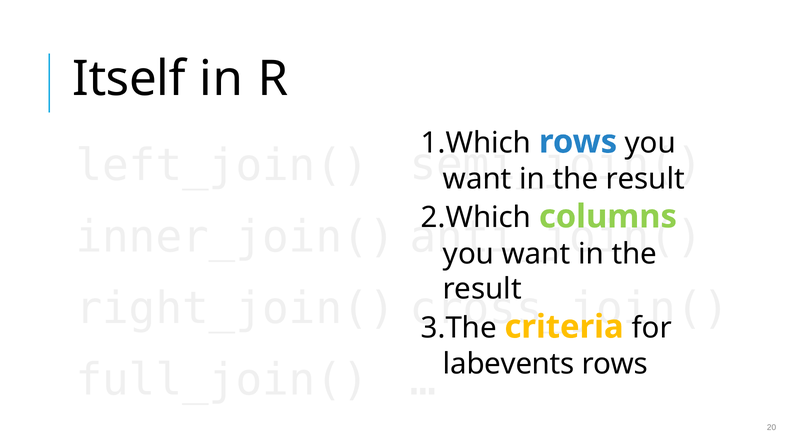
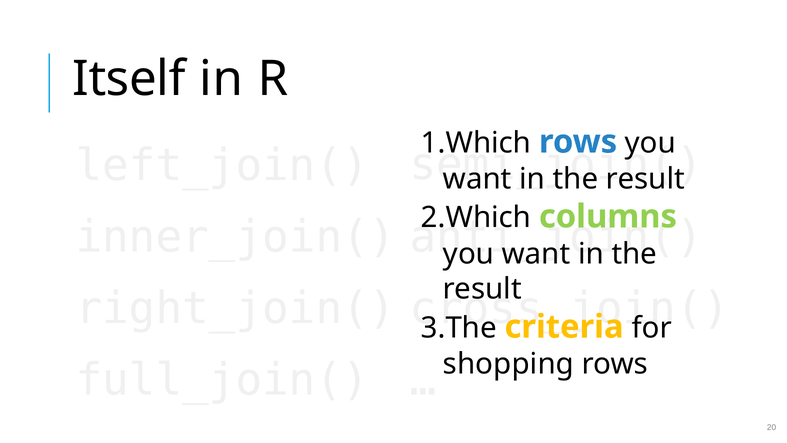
labevents: labevents -> shopping
